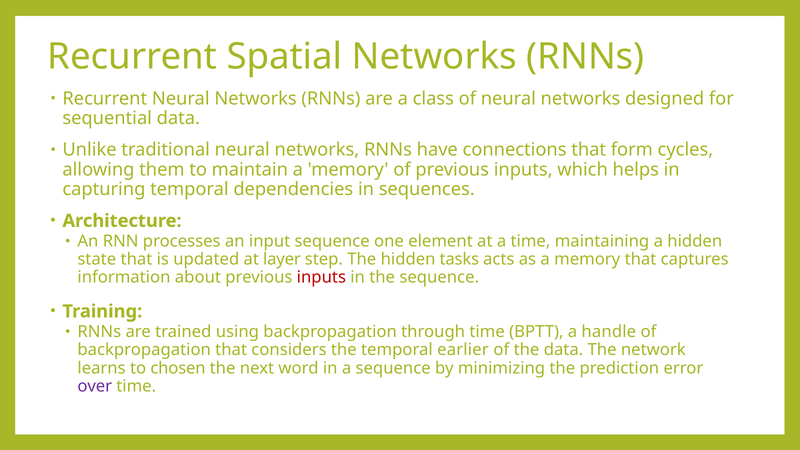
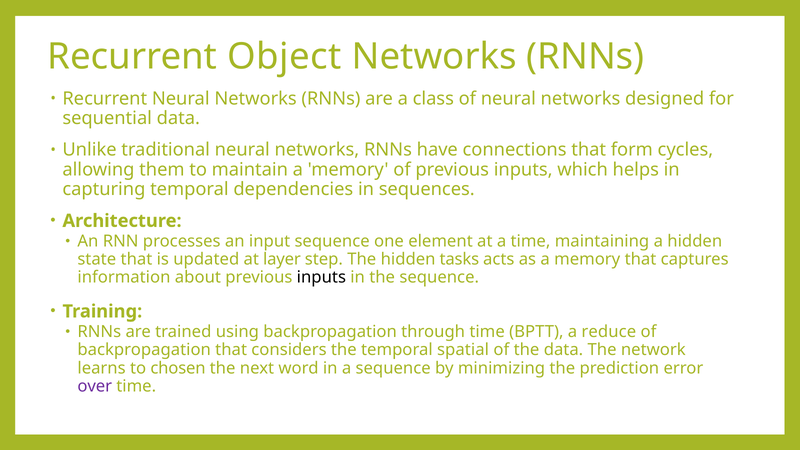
Spatial: Spatial -> Object
inputs at (321, 277) colour: red -> black
handle: handle -> reduce
earlier: earlier -> spatial
